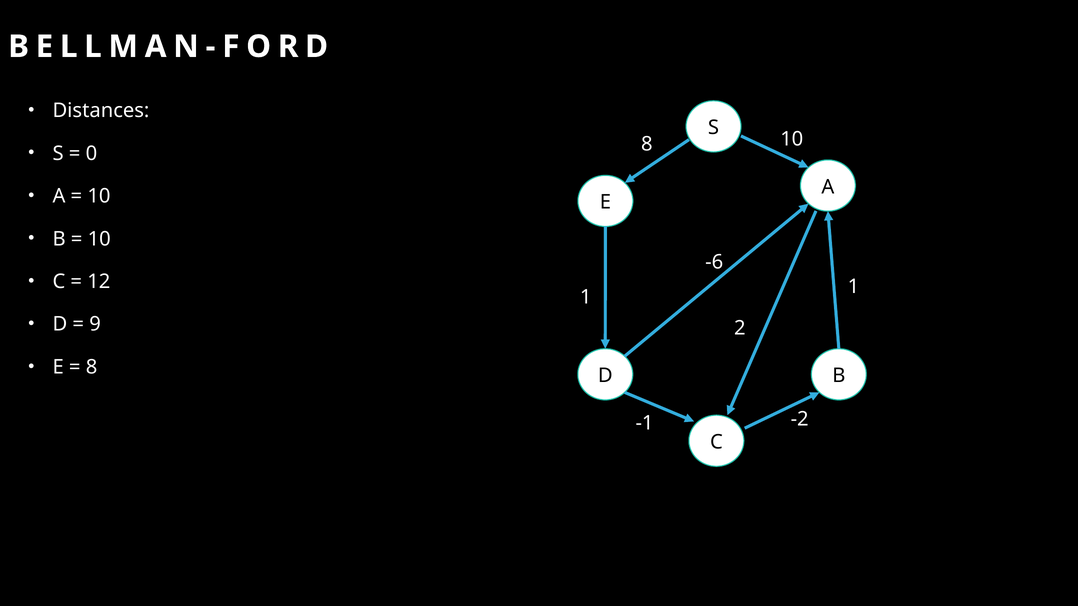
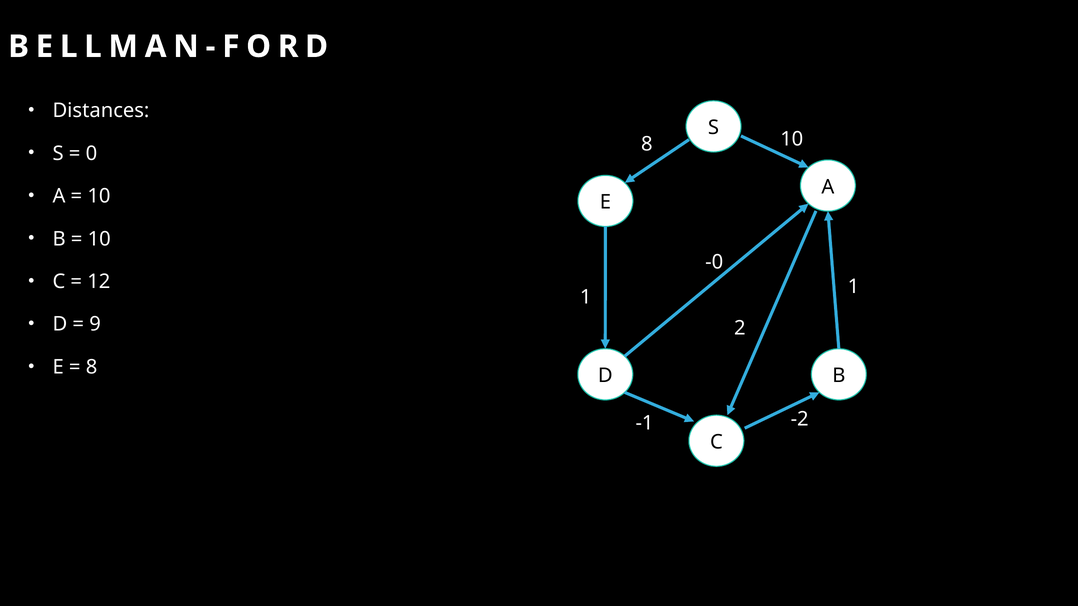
-6: -6 -> -0
